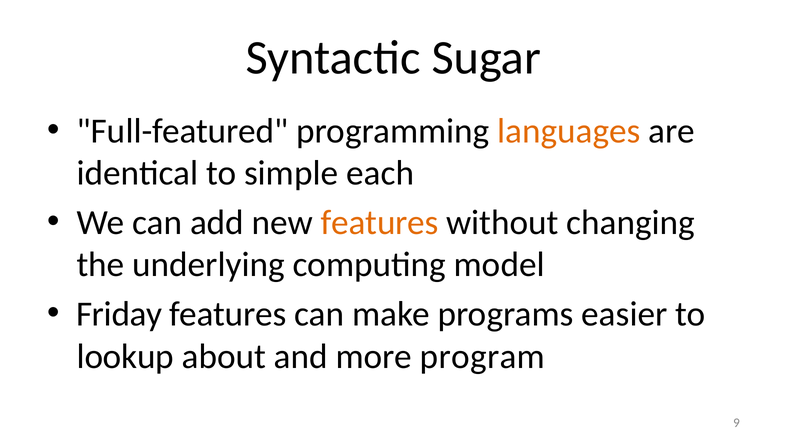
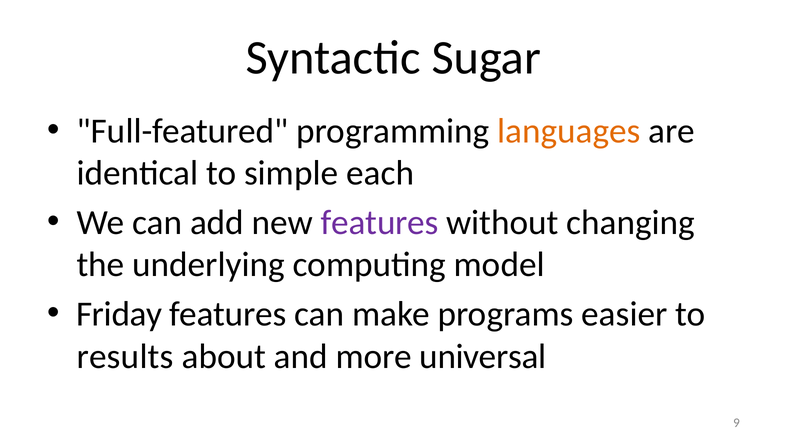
features at (380, 222) colour: orange -> purple
lookup: lookup -> results
program: program -> universal
